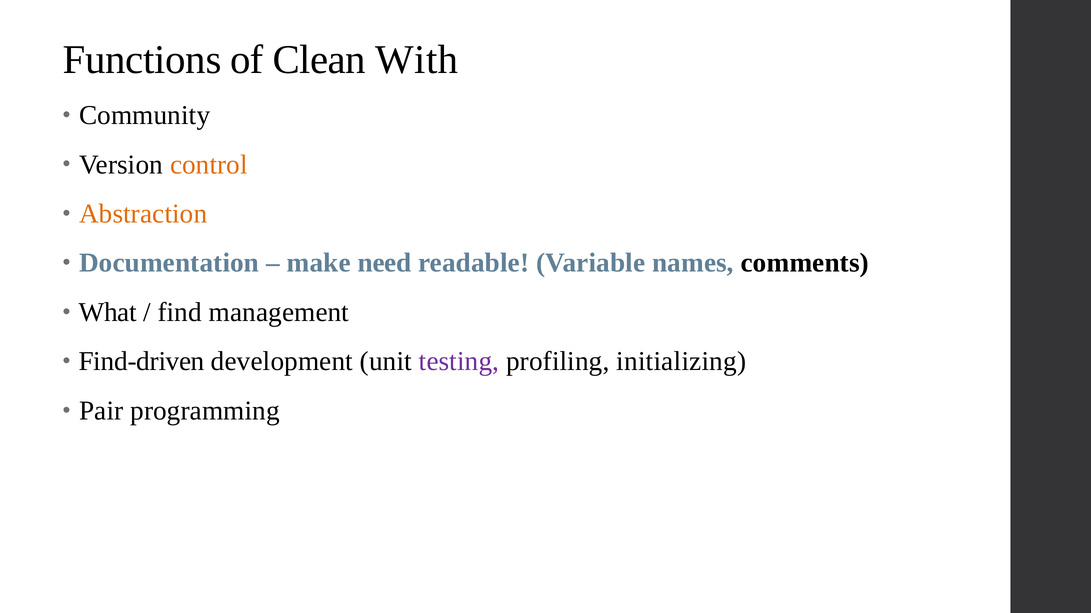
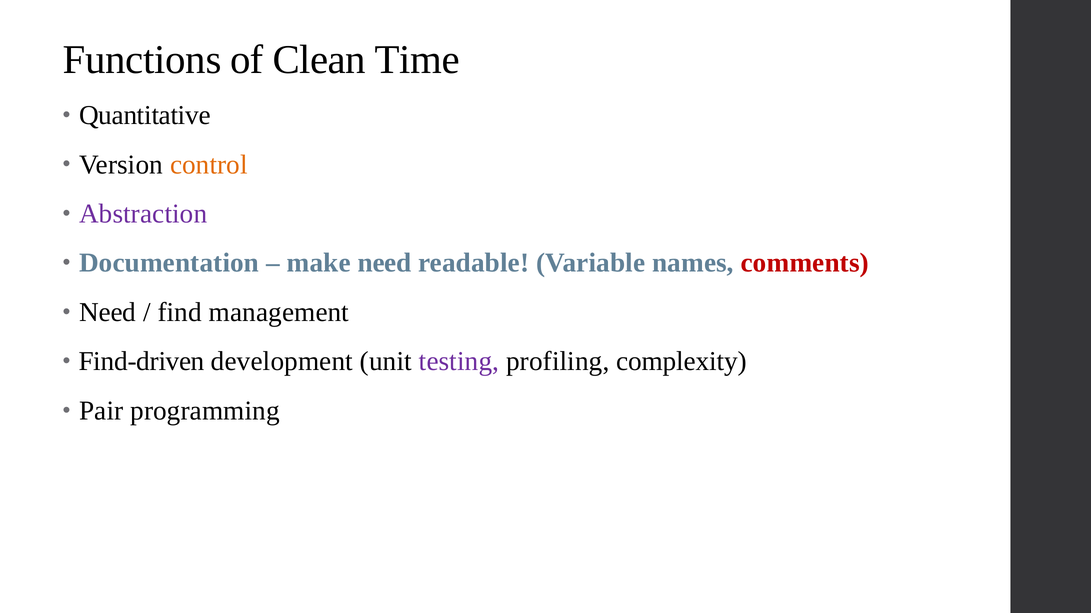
With: With -> Time
Community: Community -> Quantitative
Abstraction colour: orange -> purple
comments colour: black -> red
What at (108, 313): What -> Need
initializing: initializing -> complexity
